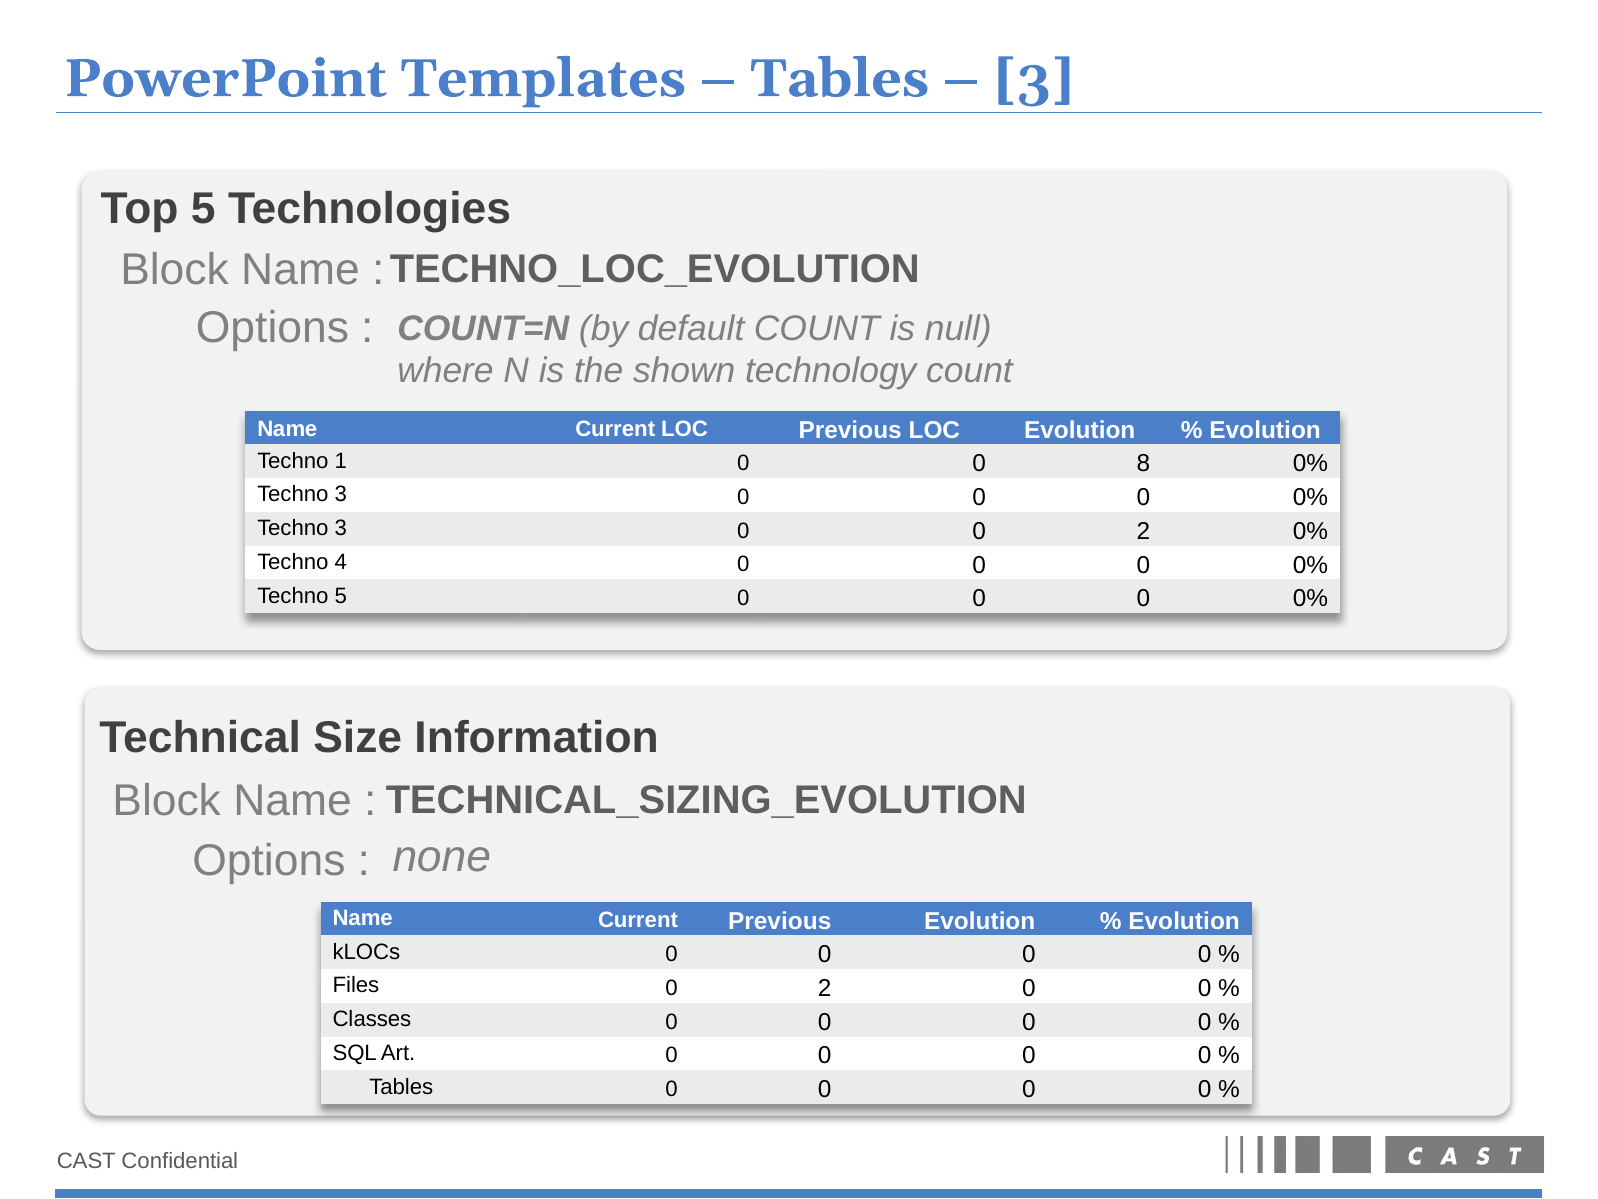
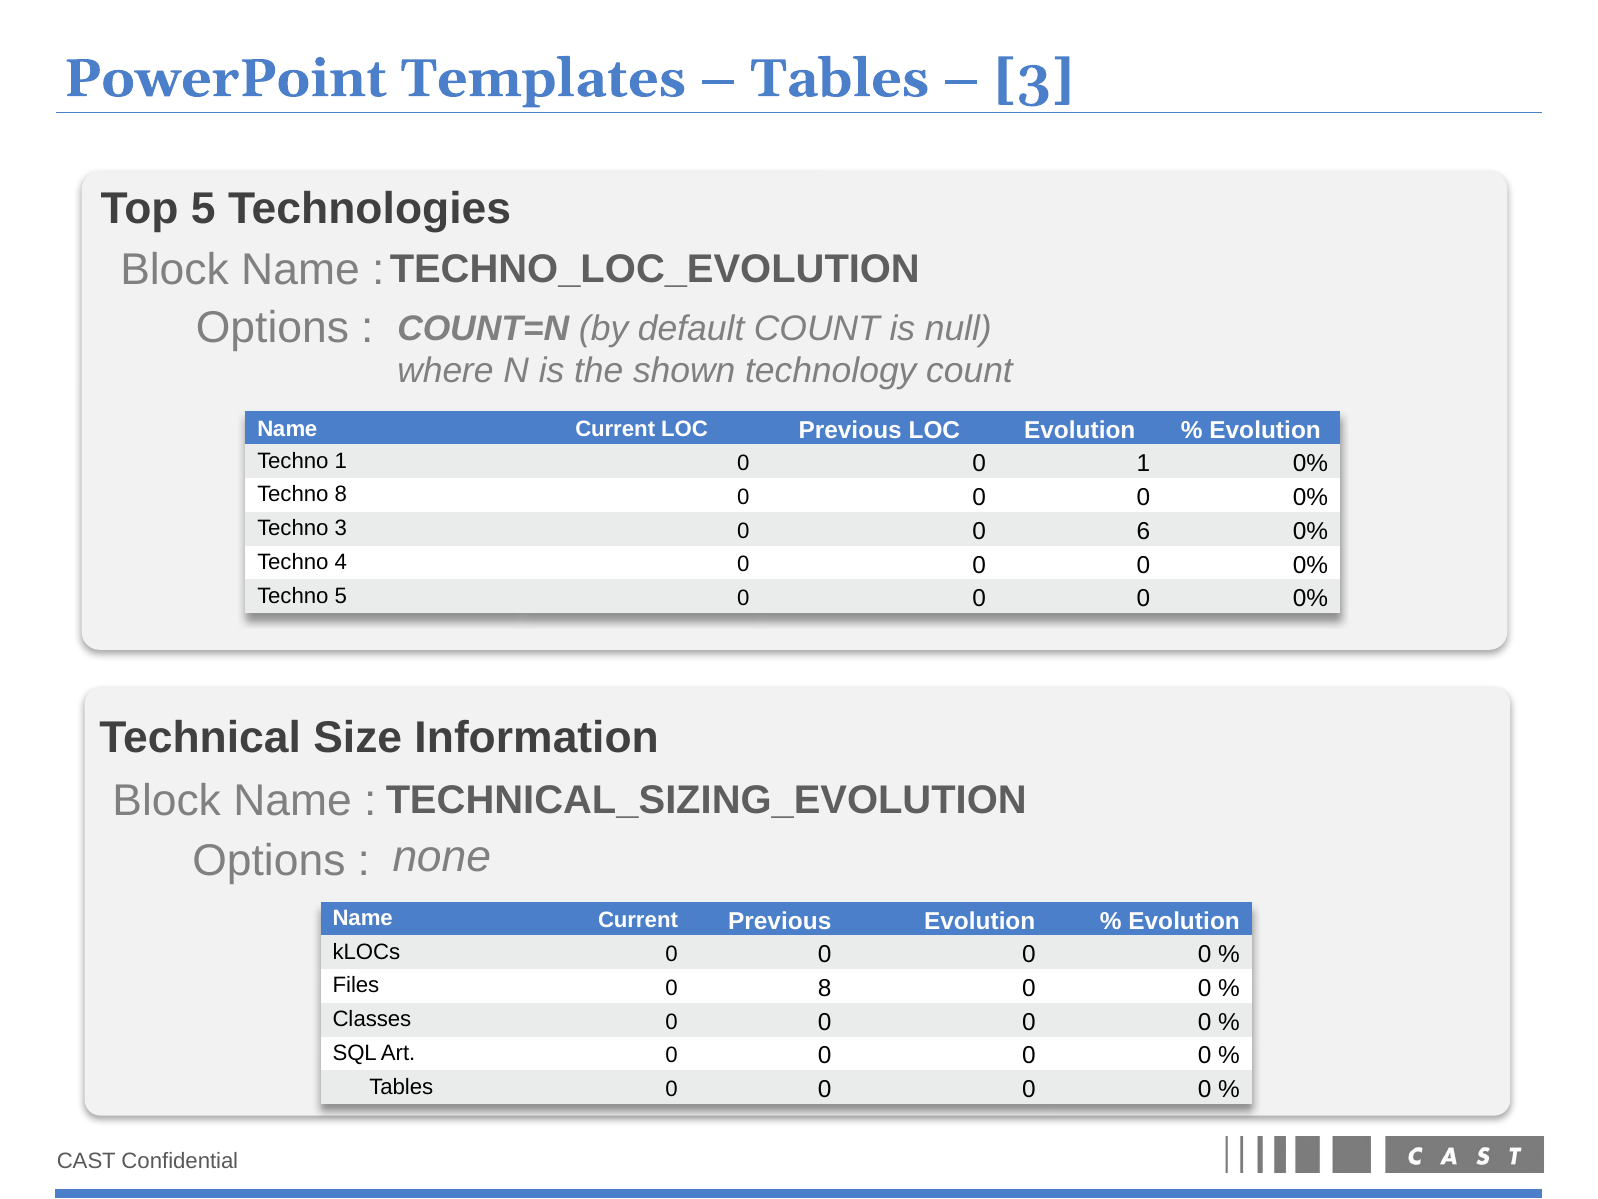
0 8: 8 -> 1
3 at (341, 494): 3 -> 8
0 0 2: 2 -> 6
Files 0 2: 2 -> 8
